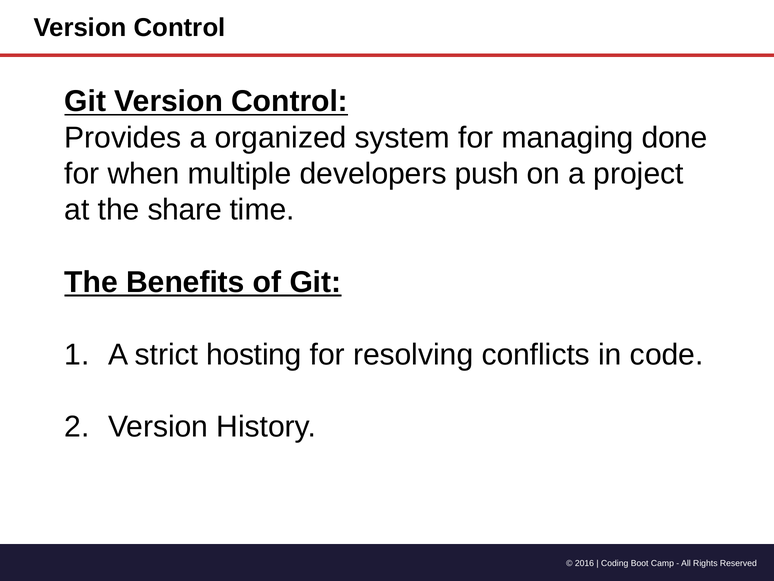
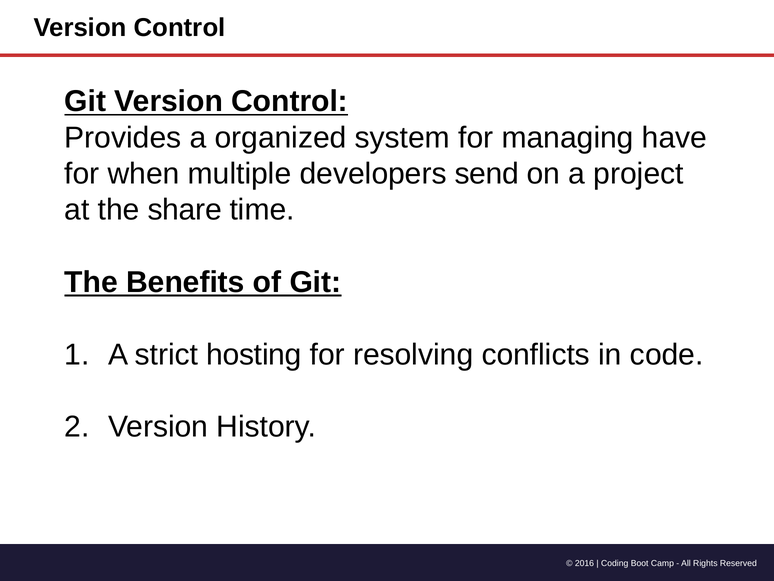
done: done -> have
push: push -> send
